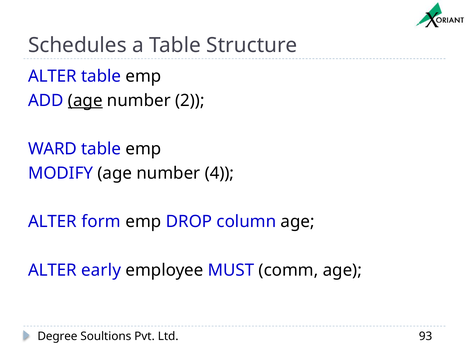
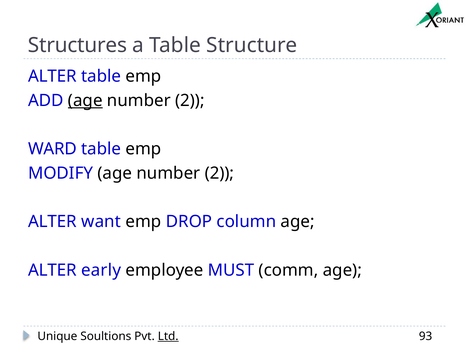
Schedules: Schedules -> Structures
MODIFY age number 4: 4 -> 2
form: form -> want
Degree: Degree -> Unique
Ltd underline: none -> present
